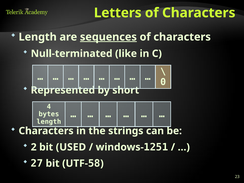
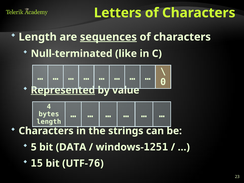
Represented underline: none -> present
short: short -> value
2: 2 -> 5
USED: USED -> DATA
27: 27 -> 15
58: 58 -> 76
